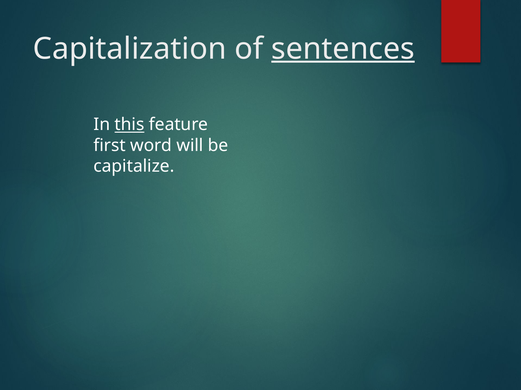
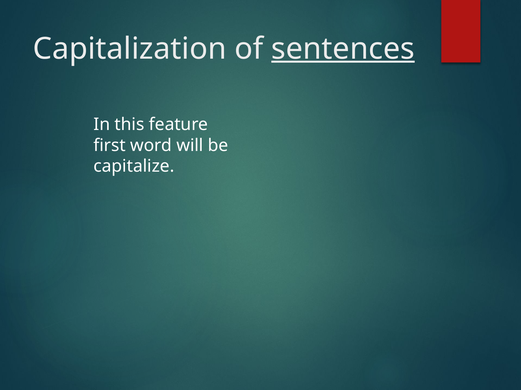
this underline: present -> none
